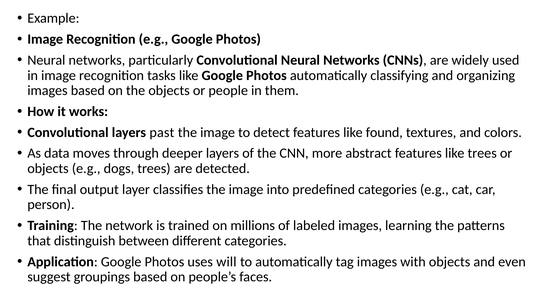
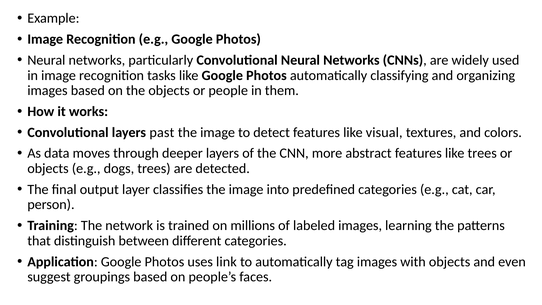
found: found -> visual
will: will -> link
